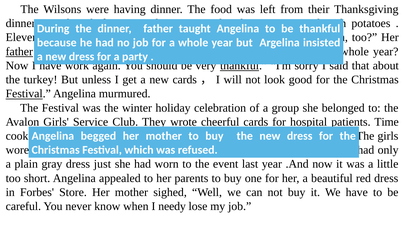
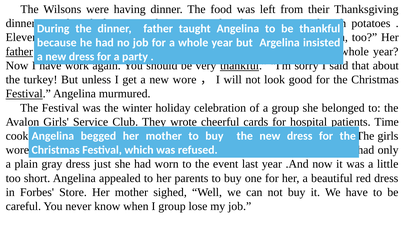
new cards: cards -> wore
I needy: needy -> group
